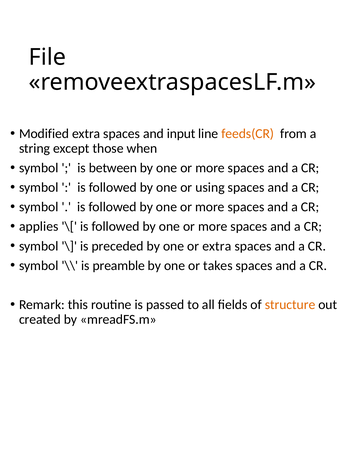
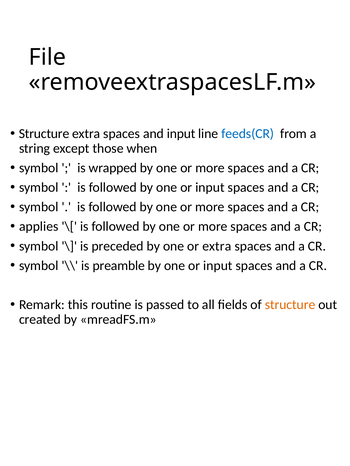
Modified at (44, 134): Modified -> Structure
feeds(CR colour: orange -> blue
between: between -> wrapped
using at (210, 188): using -> input
takes at (218, 266): takes -> input
